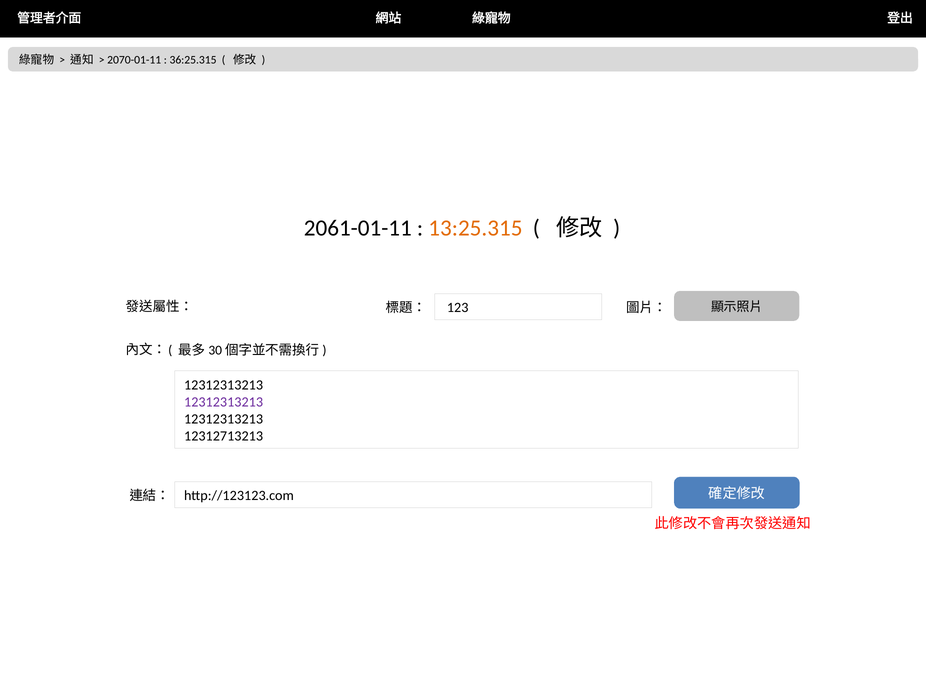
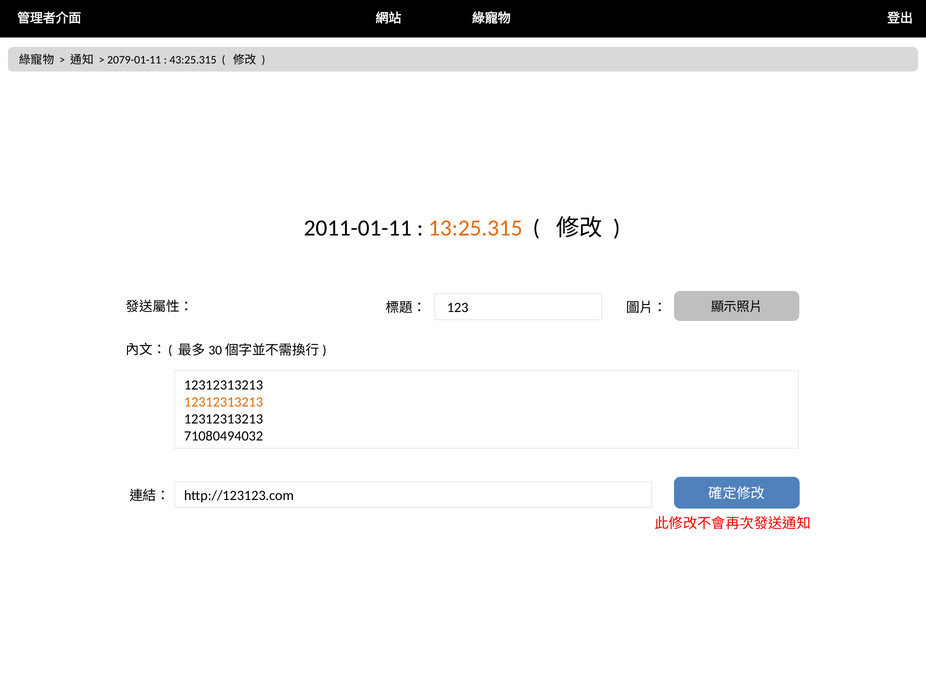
2070-01-11: 2070-01-11 -> 2079-01-11
36:25.315: 36:25.315 -> 43:25.315
2061-01-11: 2061-01-11 -> 2011-01-11
12312313213 at (224, 402) colour: purple -> orange
12312713213: 12312713213 -> 71080494032
